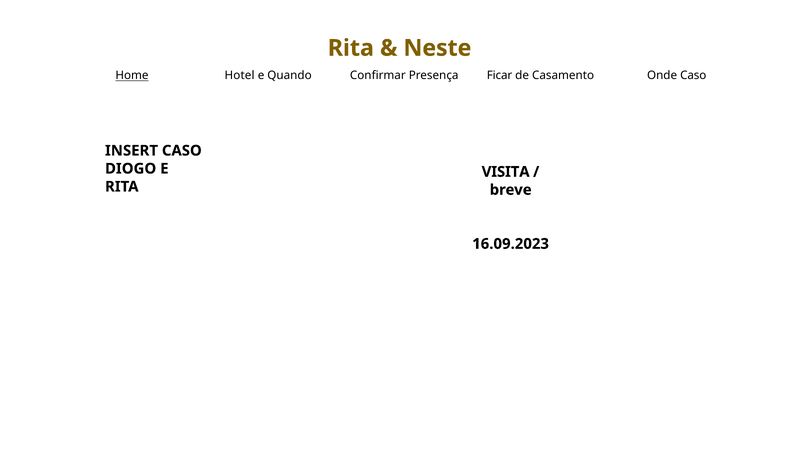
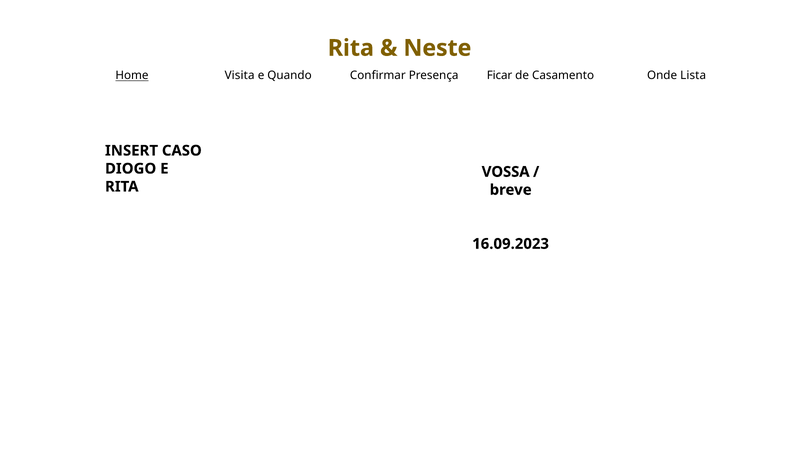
Hotel: Hotel -> Visita
Onde Caso: Caso -> Lista
VISITA: VISITA -> VOSSA
